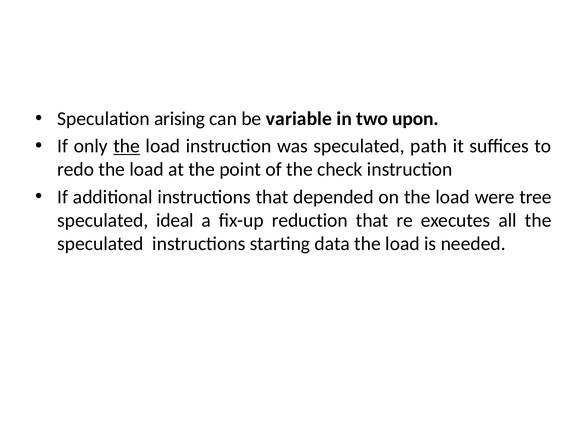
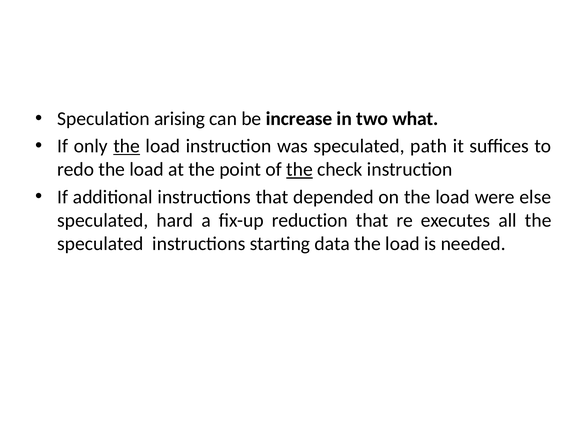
variable: variable -> increase
upon: upon -> what
the at (299, 170) underline: none -> present
tree: tree -> else
ideal: ideal -> hard
